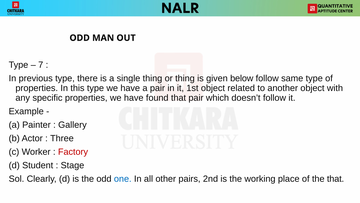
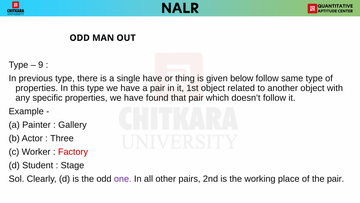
7: 7 -> 9
single thing: thing -> have
one colour: blue -> purple
the that: that -> pair
